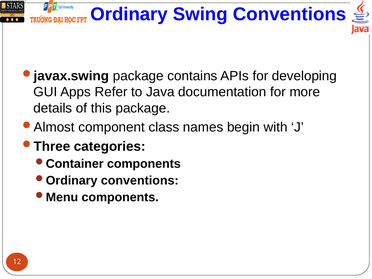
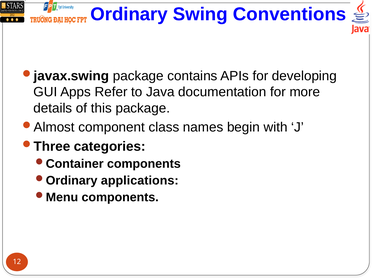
conventions at (140, 181): conventions -> applications
